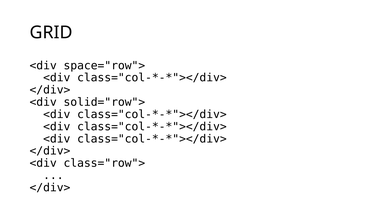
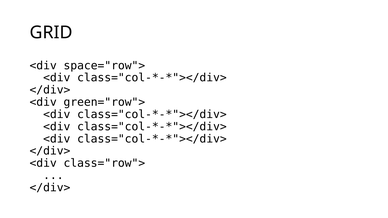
solid="row">: solid="row"> -> green="row">
